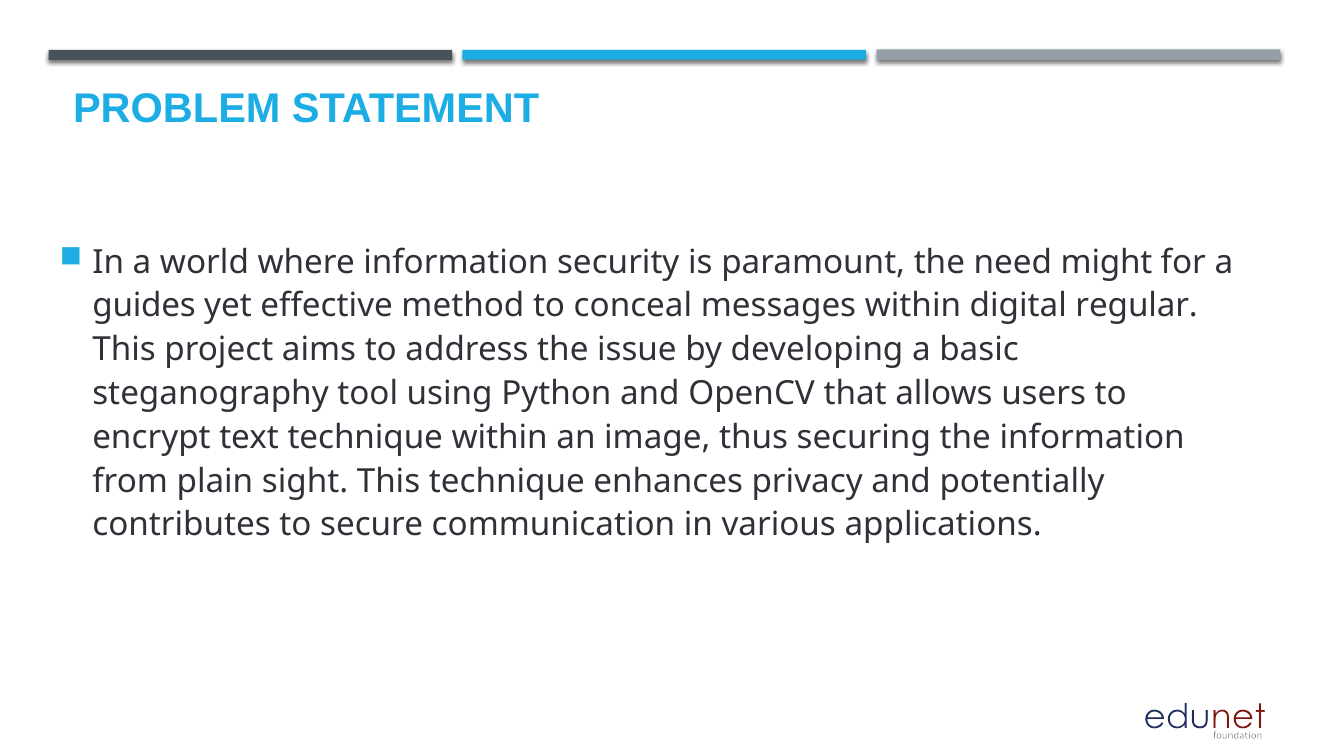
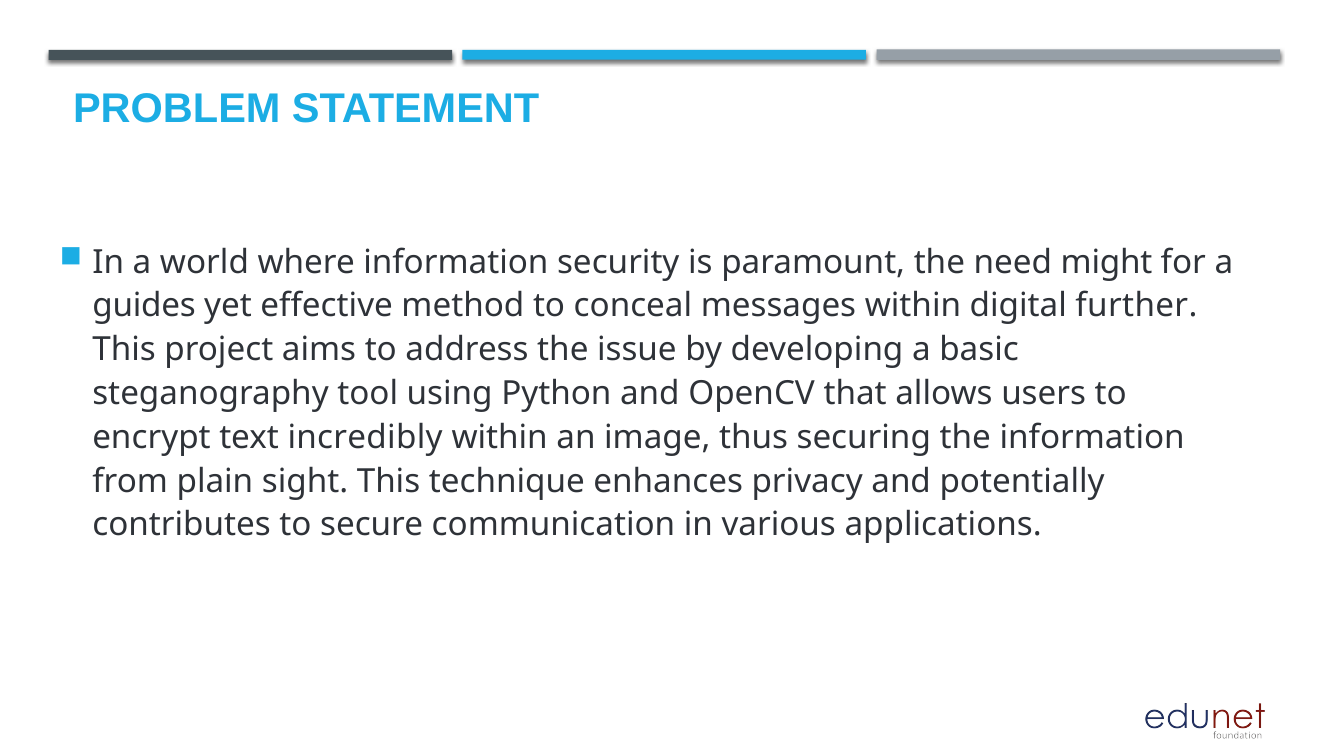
regular: regular -> further
text technique: technique -> incredibly
